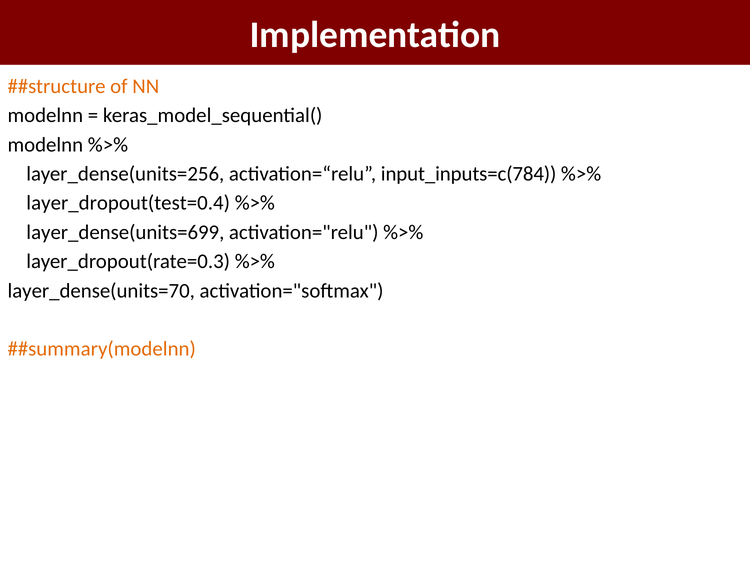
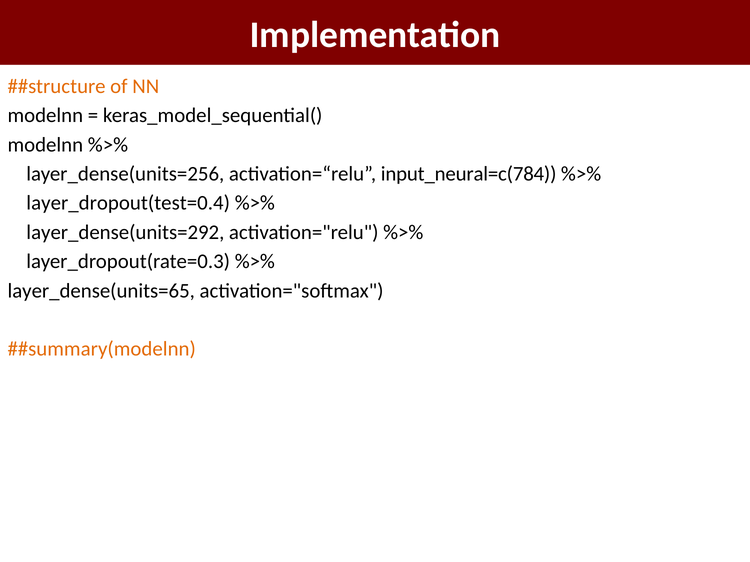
input_inputs=c(784: input_inputs=c(784 -> input_neural=c(784
layer_dense(units=699: layer_dense(units=699 -> layer_dense(units=292
layer_dense(units=70: layer_dense(units=70 -> layer_dense(units=65
